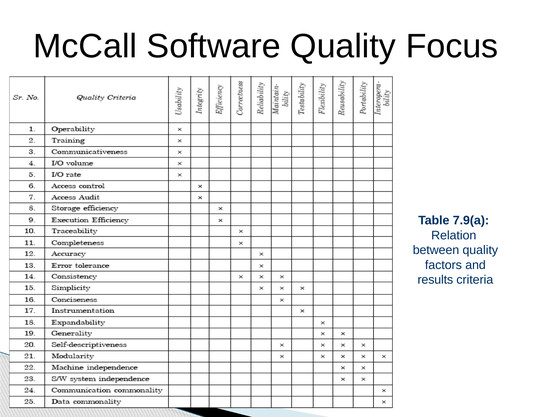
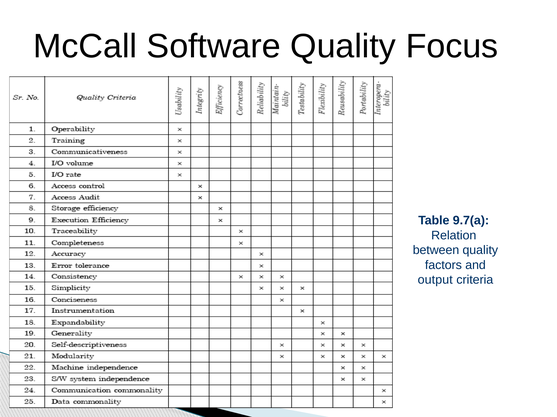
7.9(a: 7.9(a -> 9.7(a
results: results -> output
